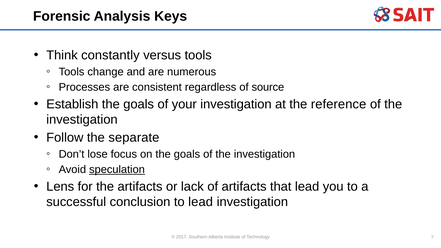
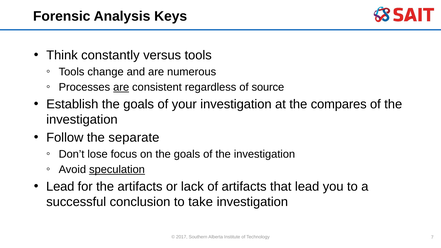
are at (121, 87) underline: none -> present
reference: reference -> compares
Lens at (60, 187): Lens -> Lead
to lead: lead -> take
